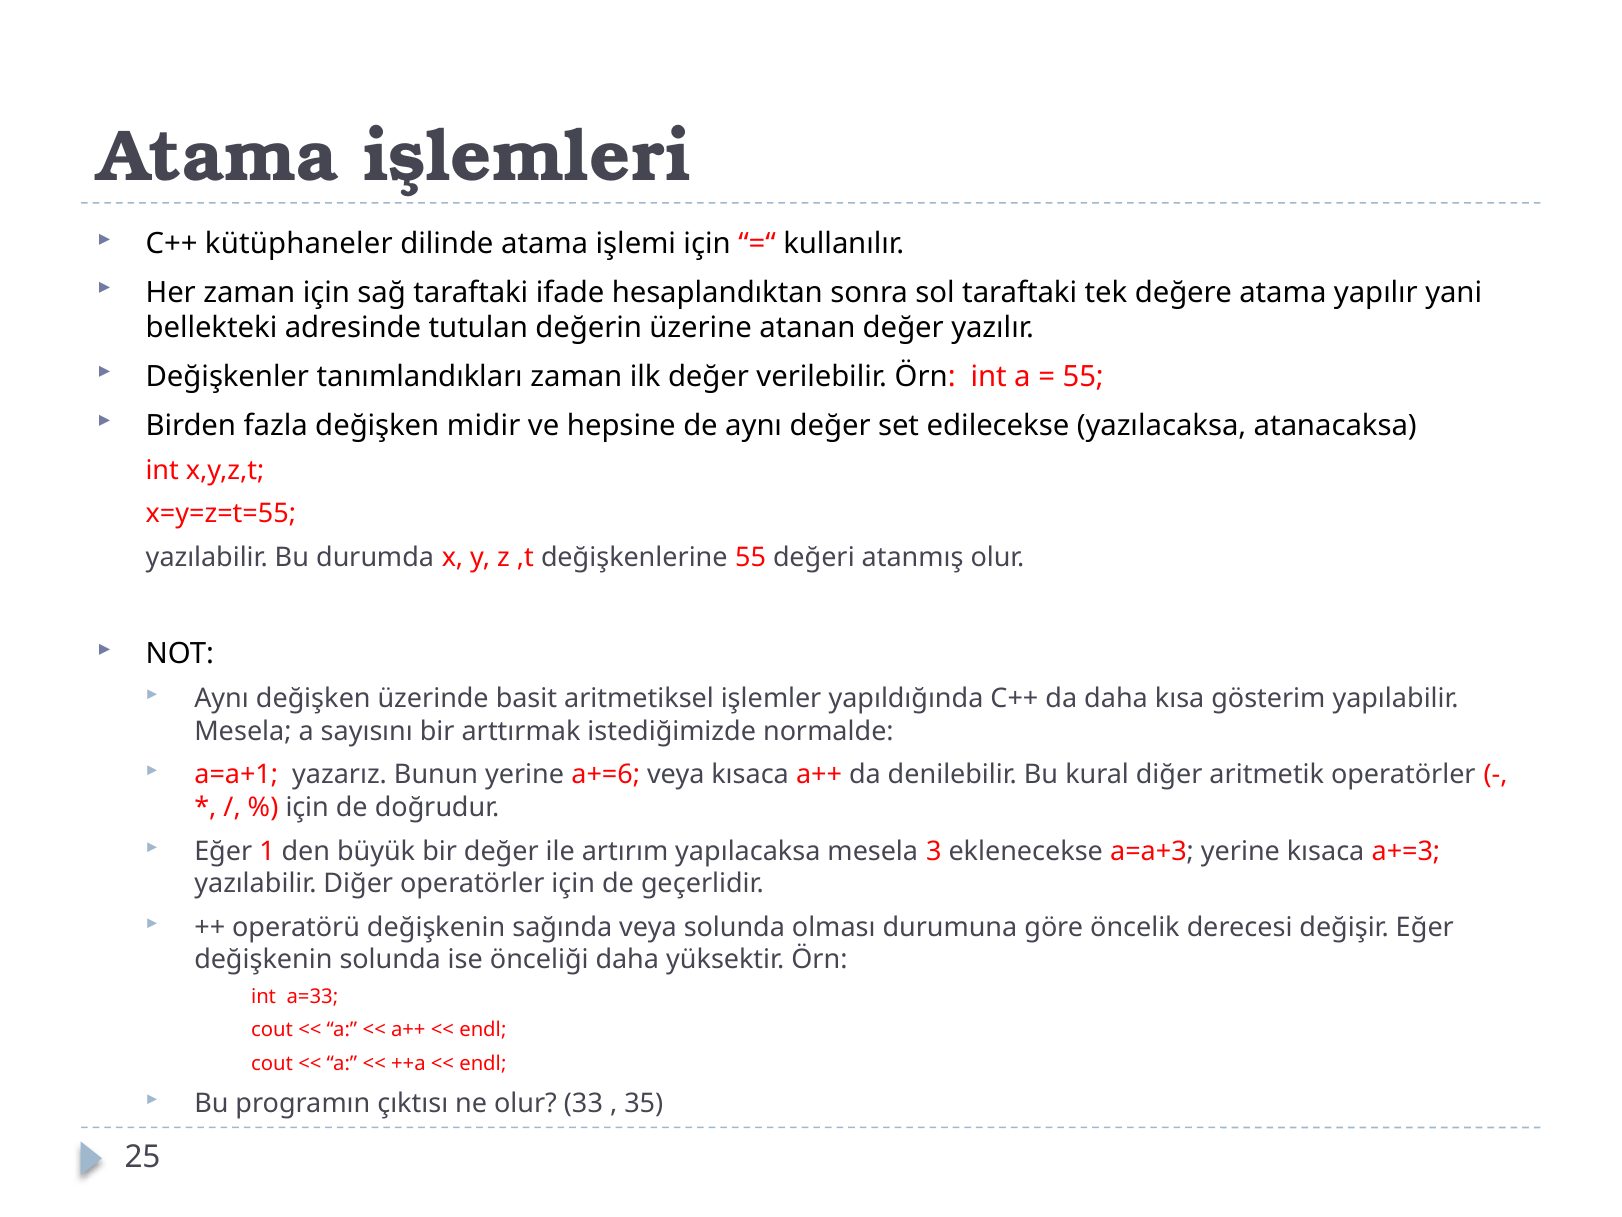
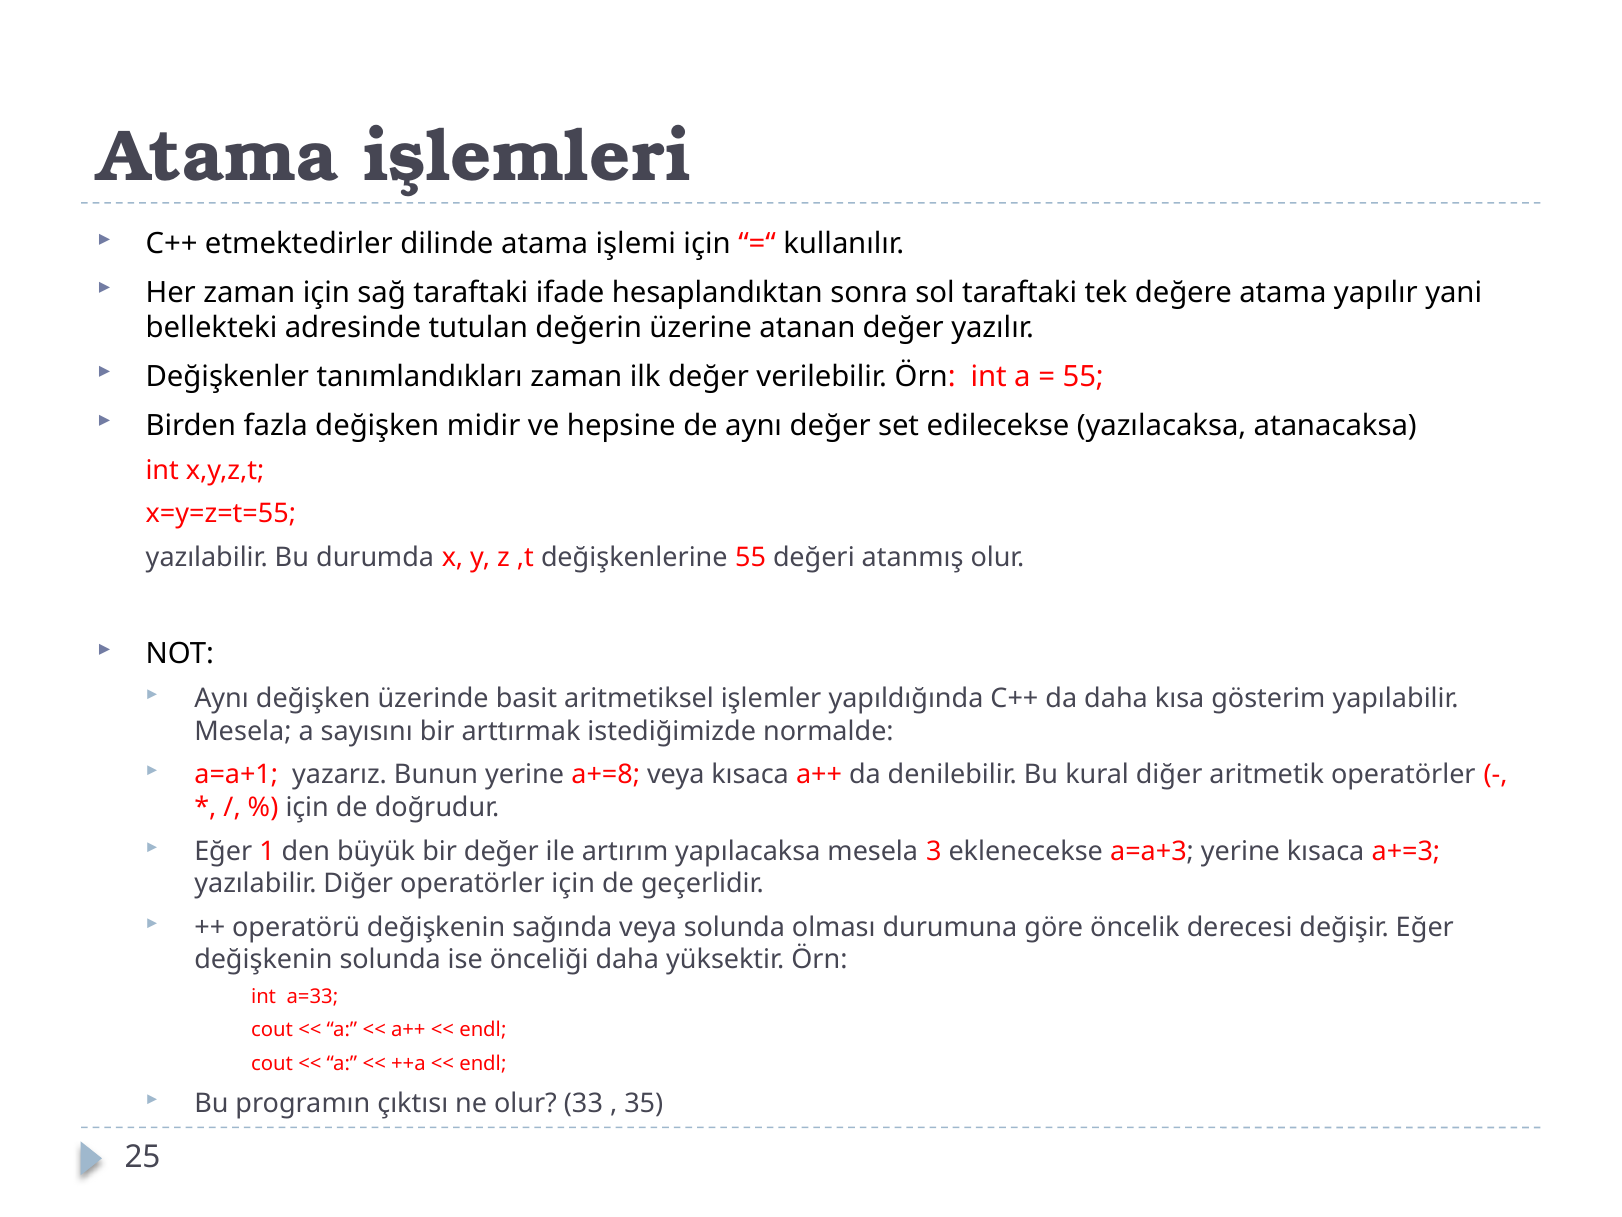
kütüphaneler: kütüphaneler -> etmektedirler
a+=6: a+=6 -> a+=8
